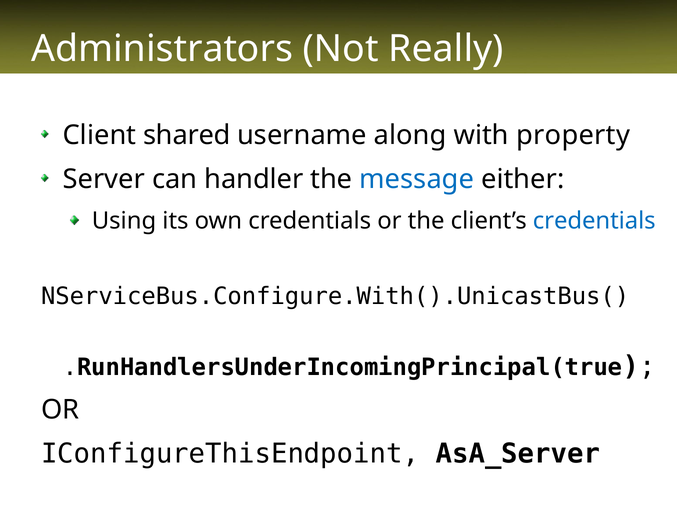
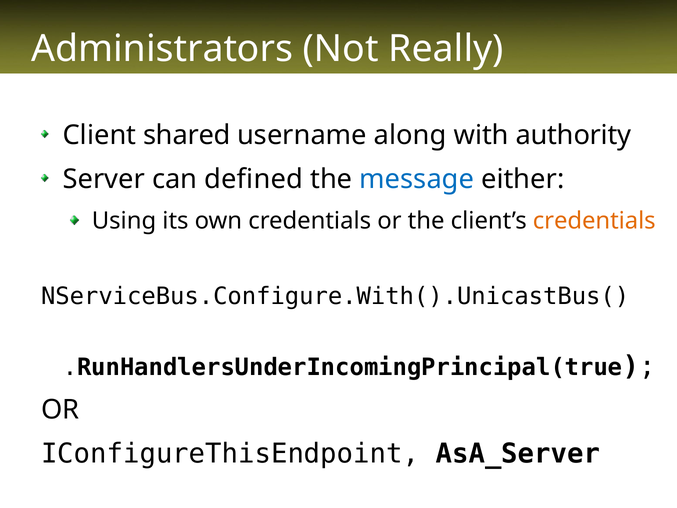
property: property -> authority
handler: handler -> defined
credentials at (594, 221) colour: blue -> orange
